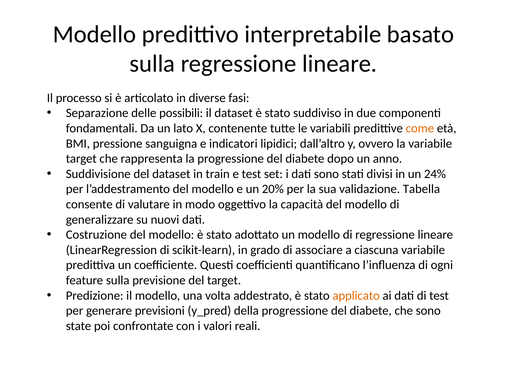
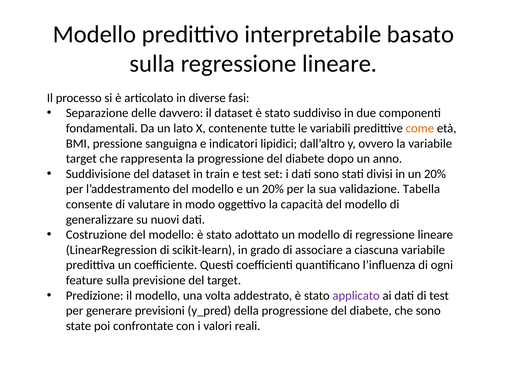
possibili: possibili -> davvero
in un 24%: 24% -> 20%
applicato colour: orange -> purple
